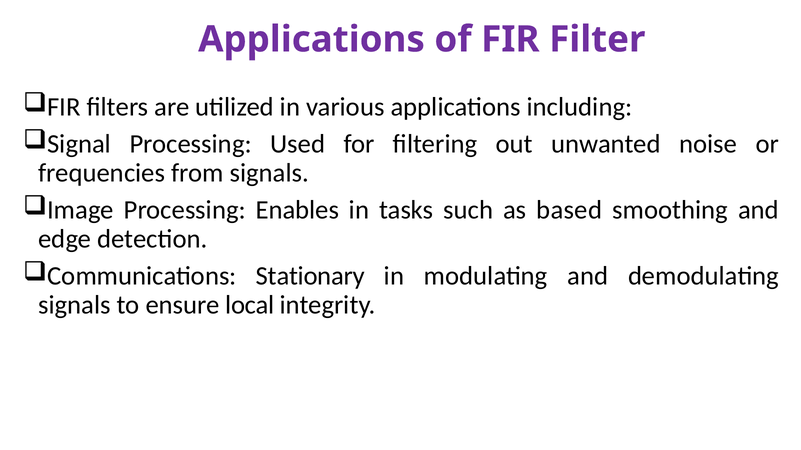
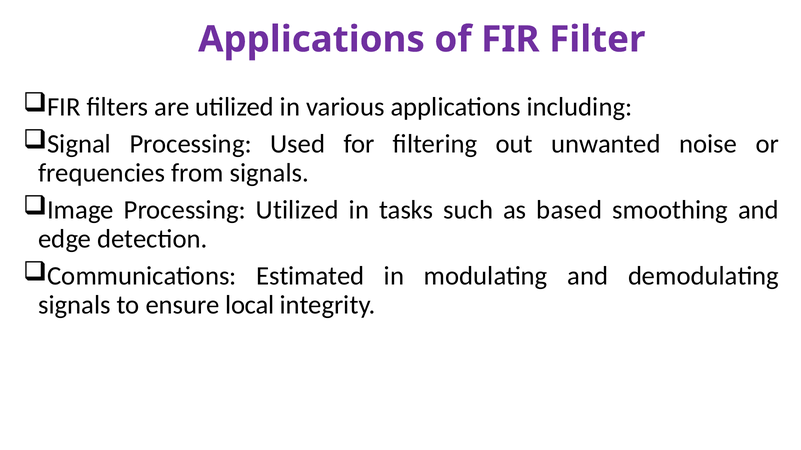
Processing Enables: Enables -> Utilized
Stationary: Stationary -> Estimated
